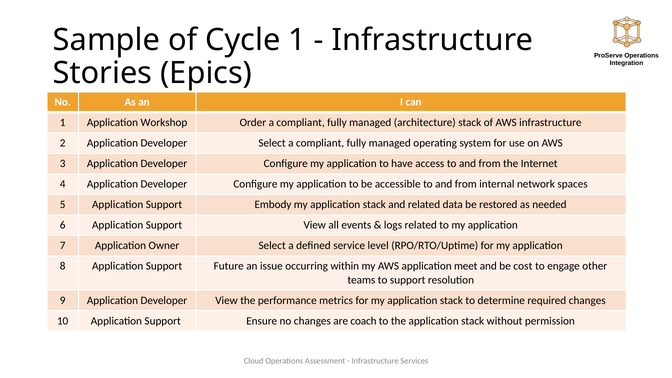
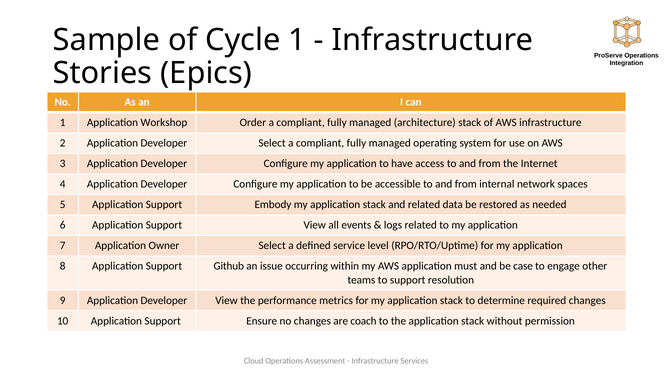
Future: Future -> Github
meet: meet -> must
cost: cost -> case
